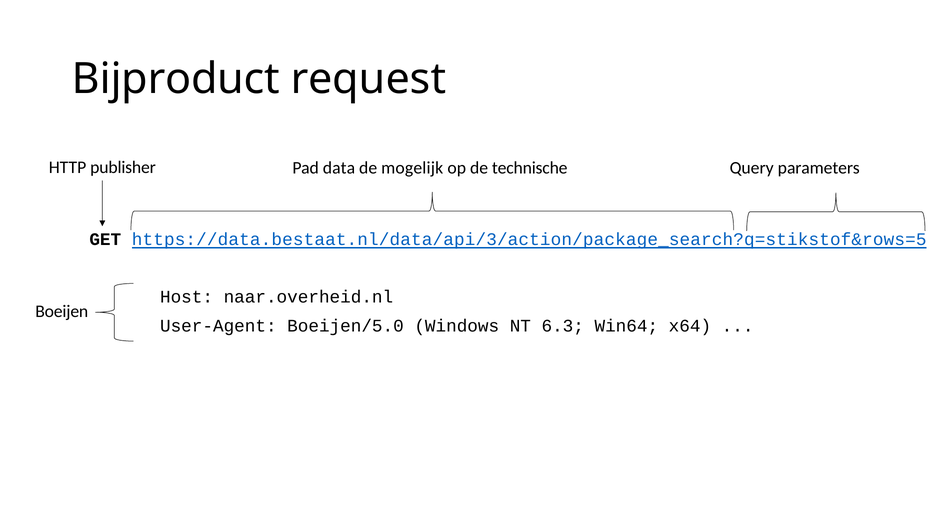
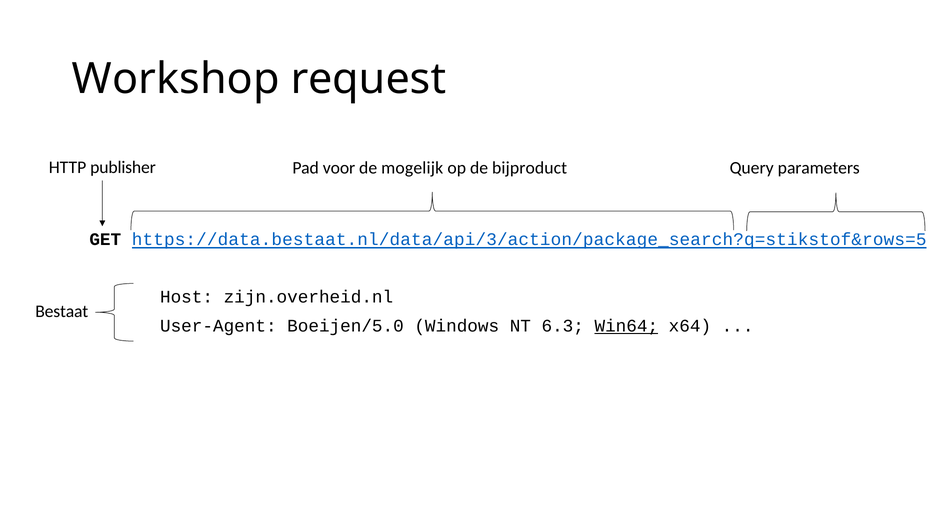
Bijproduct: Bijproduct -> Workshop
data: data -> voor
technische: technische -> bijproduct
naar.overheid.nl: naar.overheid.nl -> zijn.overheid.nl
Boeijen: Boeijen -> Bestaat
Win64 underline: none -> present
